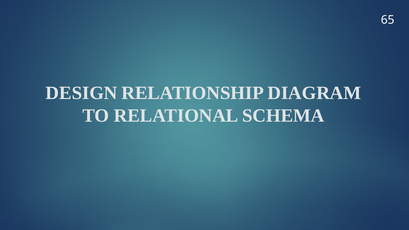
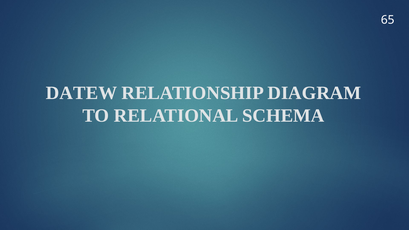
DESIGN: DESIGN -> DATEW
